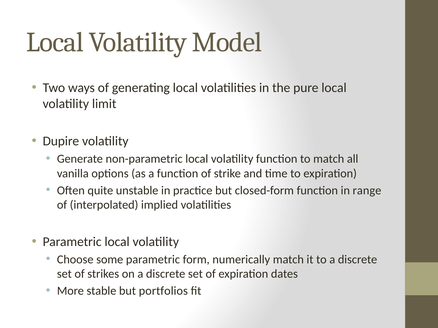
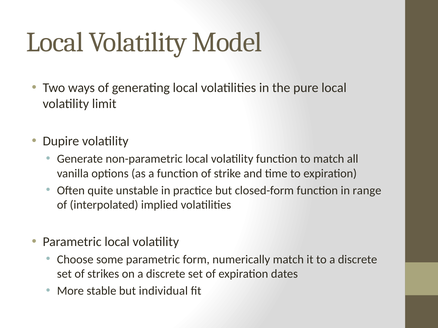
portfolios: portfolios -> individual
